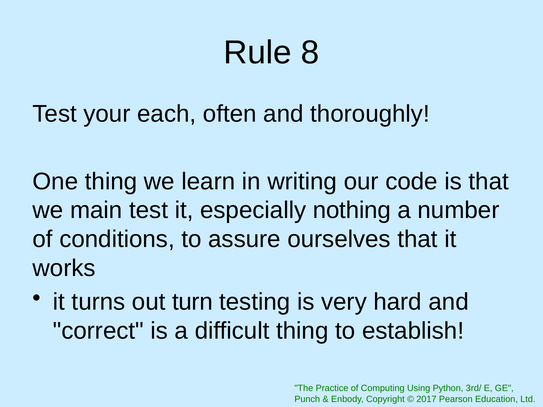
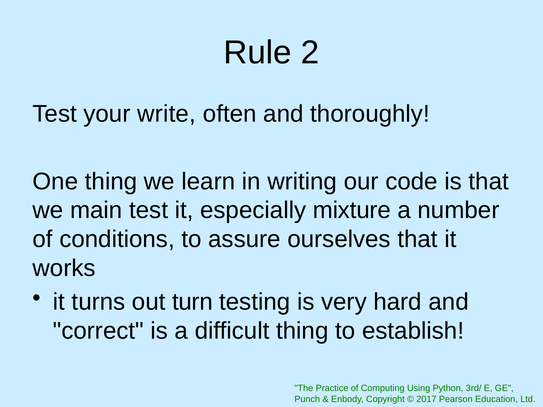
8: 8 -> 2
each: each -> write
nothing: nothing -> mixture
